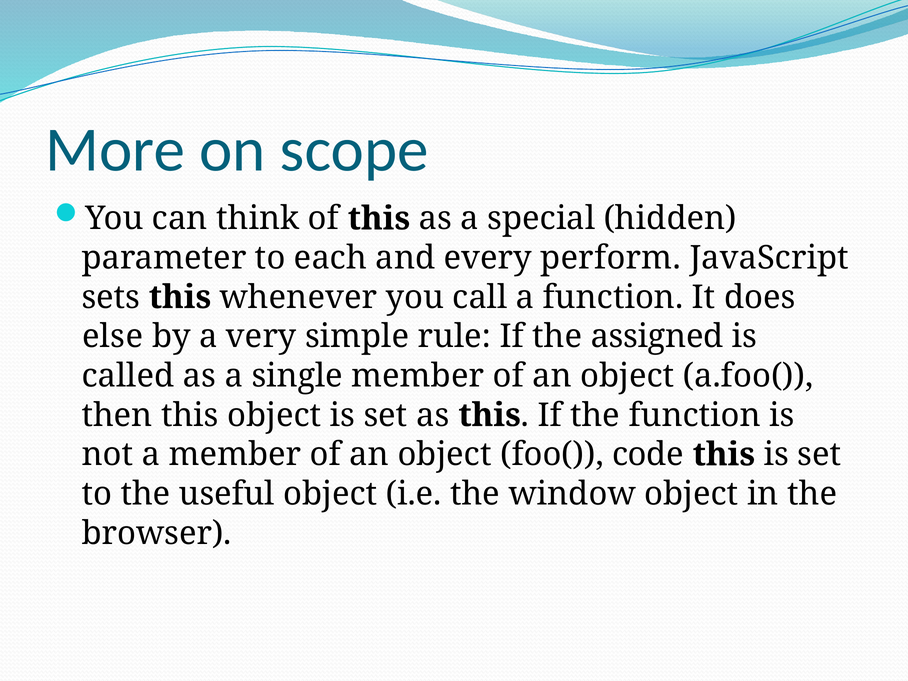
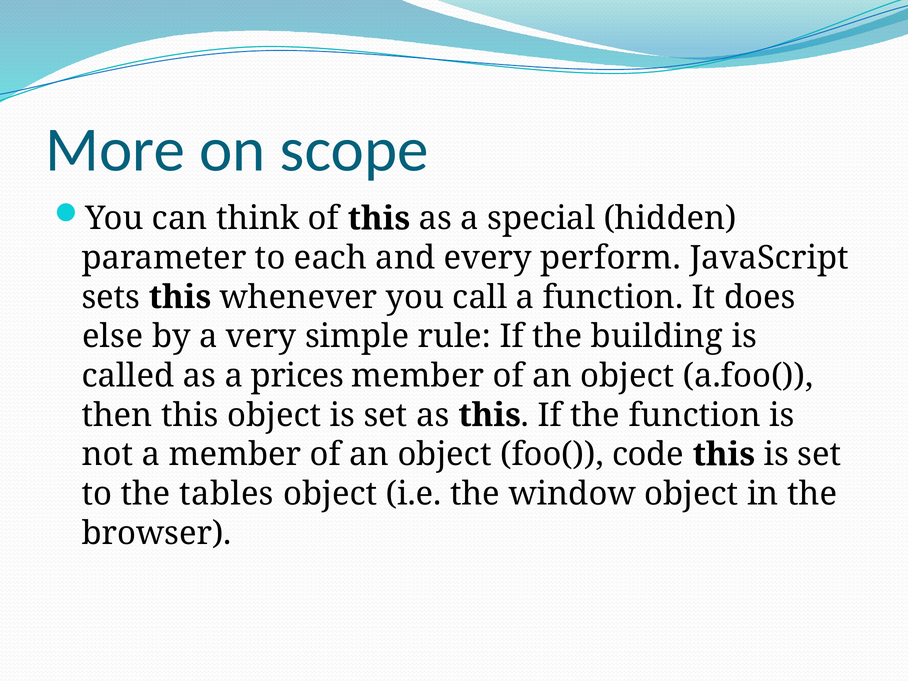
assigned: assigned -> building
single: single -> prices
useful: useful -> tables
